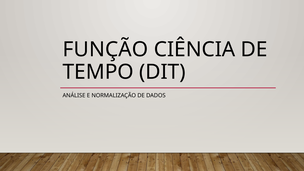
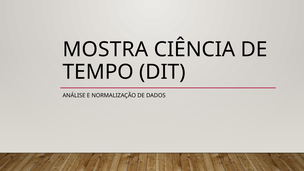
FUNÇÃO: FUNÇÃO -> MOSTRA
